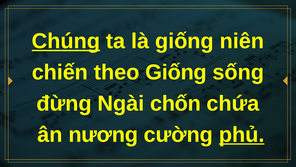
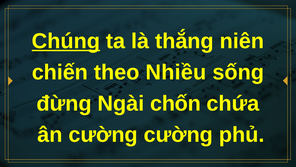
là giống: giống -> thắng
theo Giống: Giống -> Nhiều
ân nương: nương -> cường
phủ underline: present -> none
